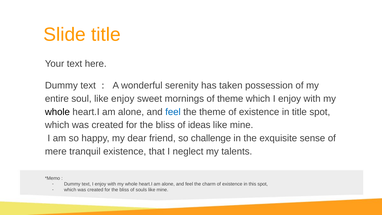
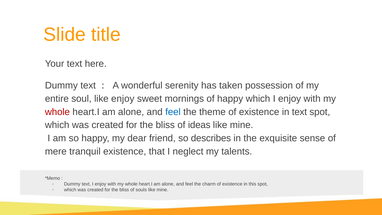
of theme: theme -> happy
whole at (57, 112) colour: black -> red
in title: title -> text
challenge: challenge -> describes
